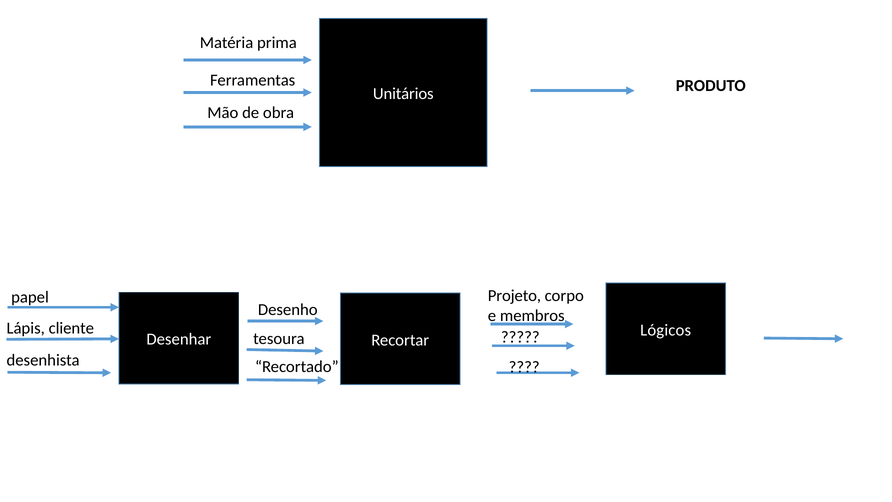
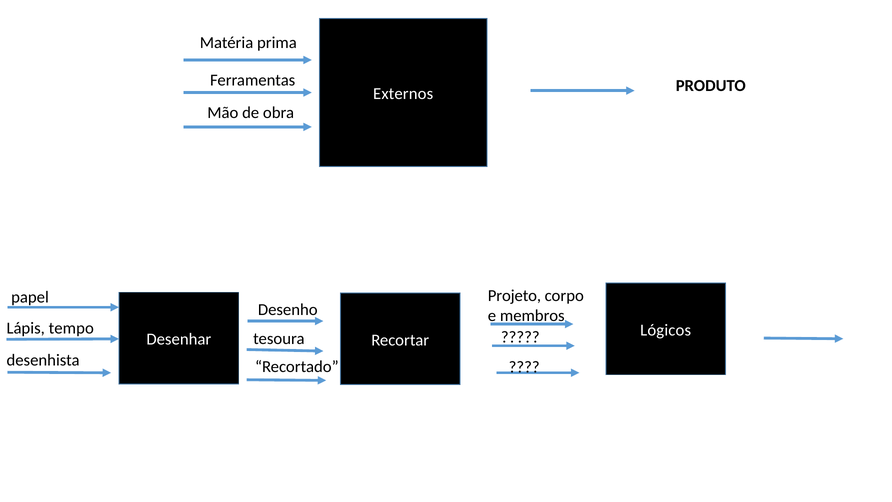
Unitários: Unitários -> Externos
cliente: cliente -> tempo
